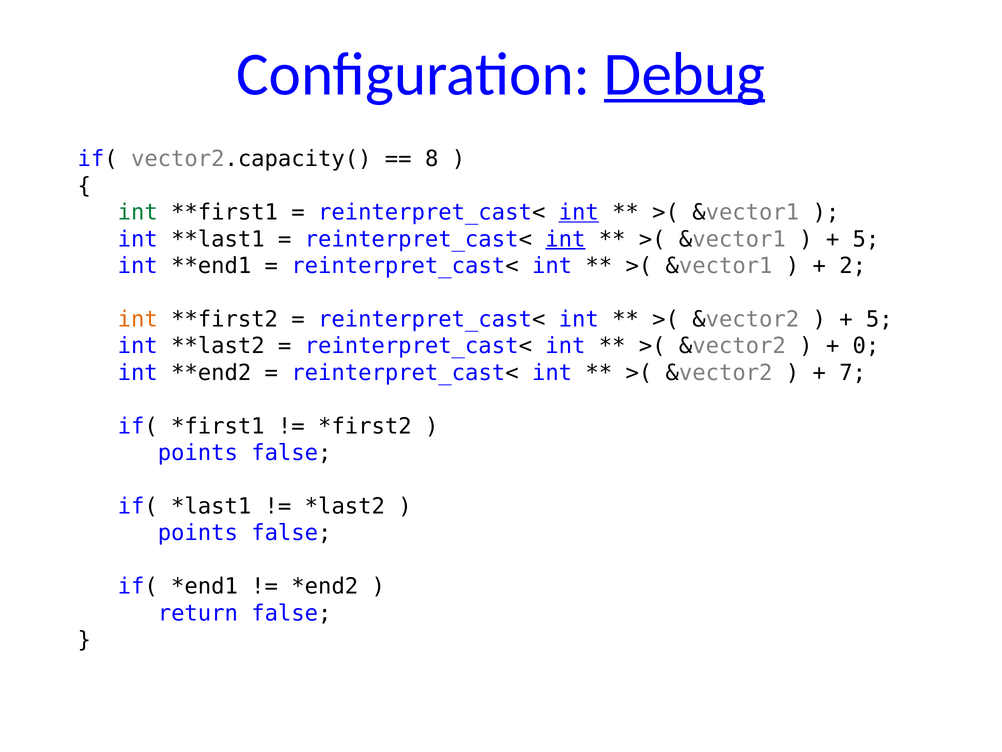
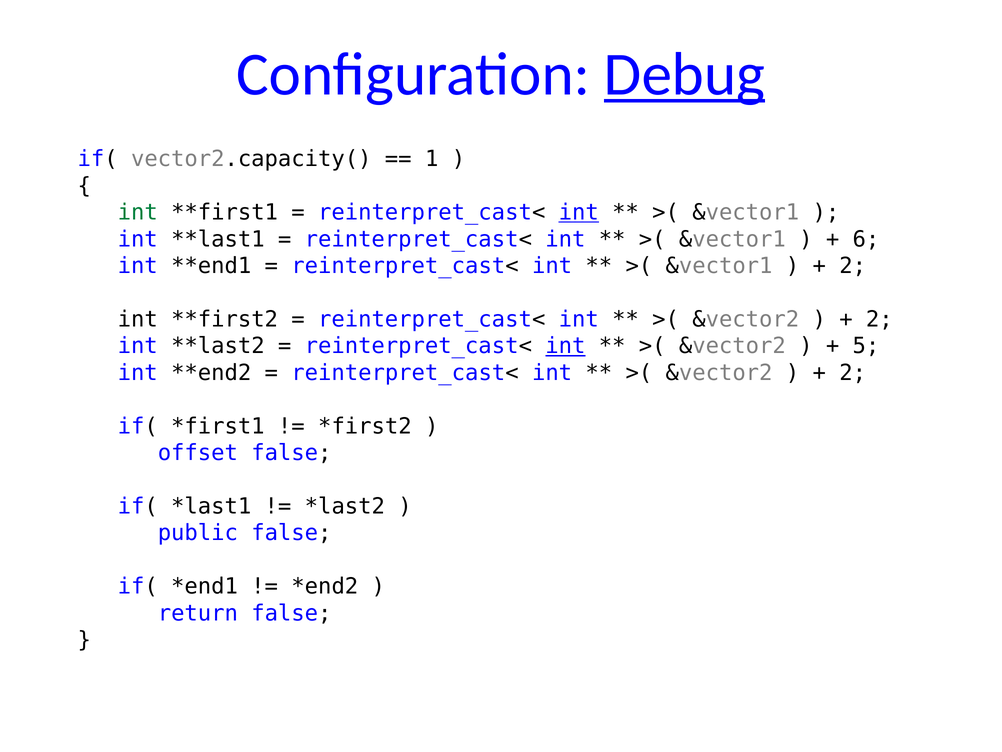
8: 8 -> 1
int at (565, 239) underline: present -> none
5 at (866, 239): 5 -> 6
int at (138, 319) colour: orange -> black
5 at (879, 319): 5 -> 2
int at (565, 346) underline: none -> present
0: 0 -> 5
7 at (853, 373): 7 -> 2
points at (198, 453): points -> offset
points at (198, 533): points -> public
